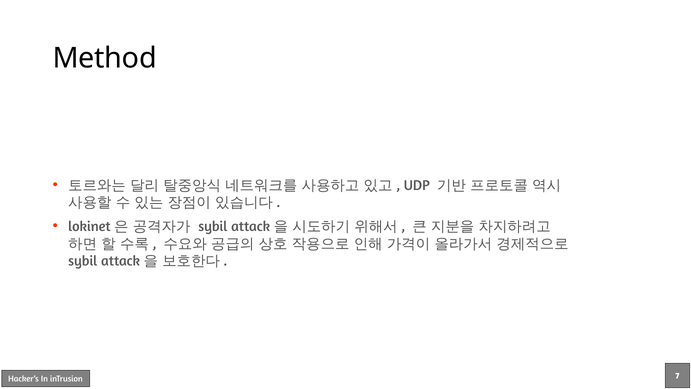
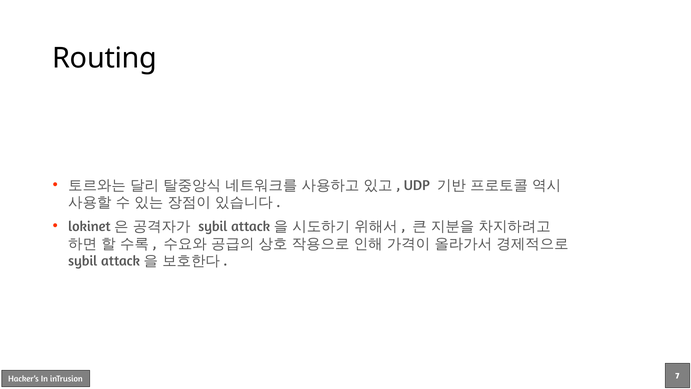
Method: Method -> Routing
